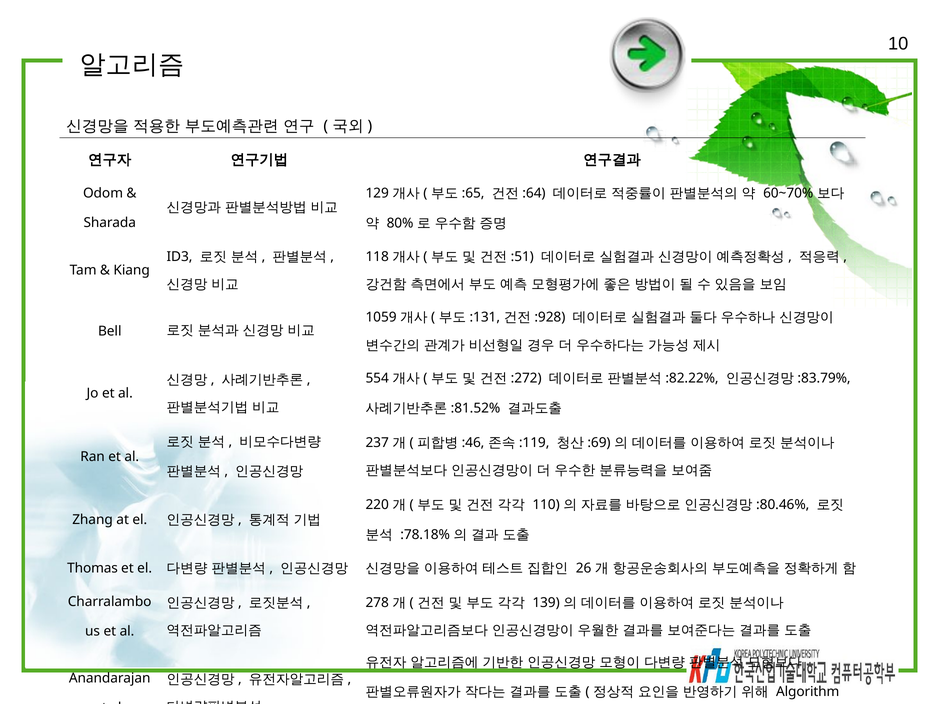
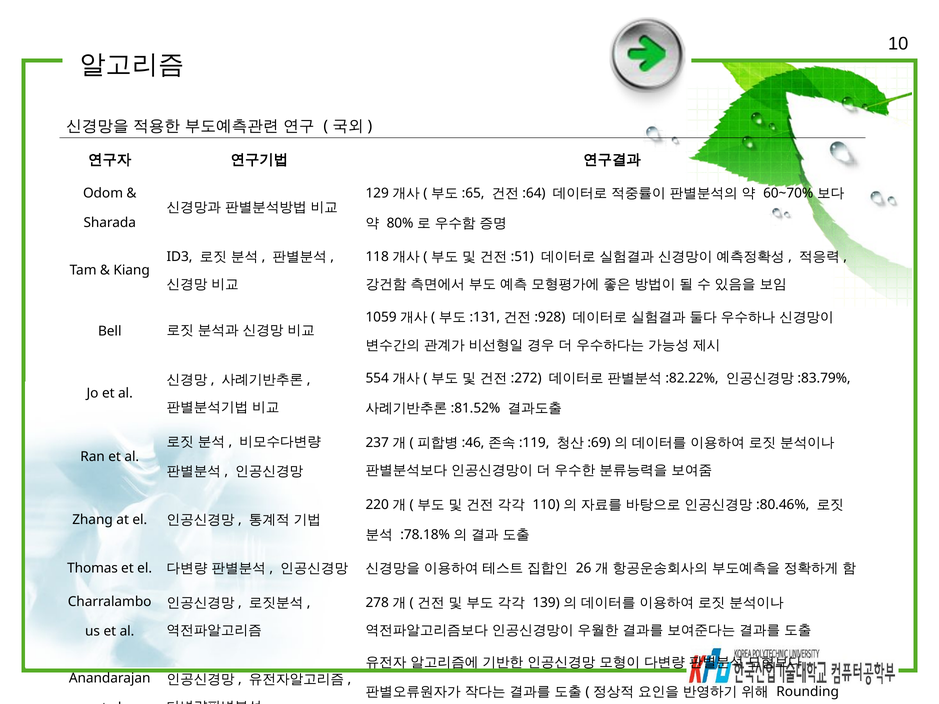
Algorithm: Algorithm -> Rounding
